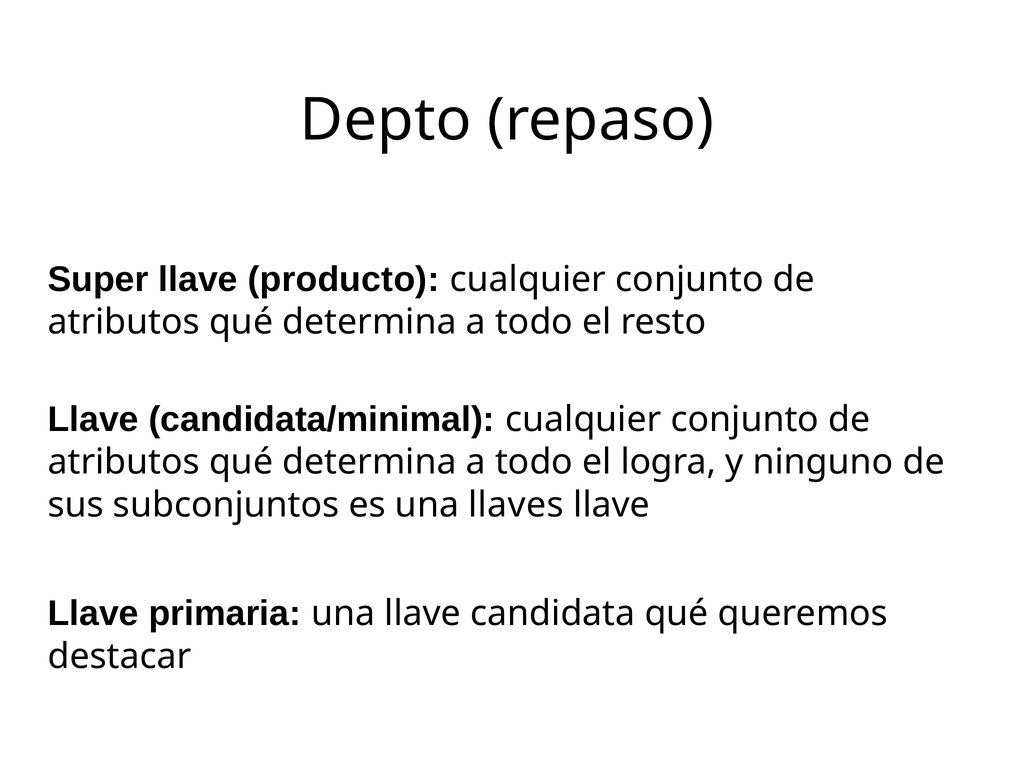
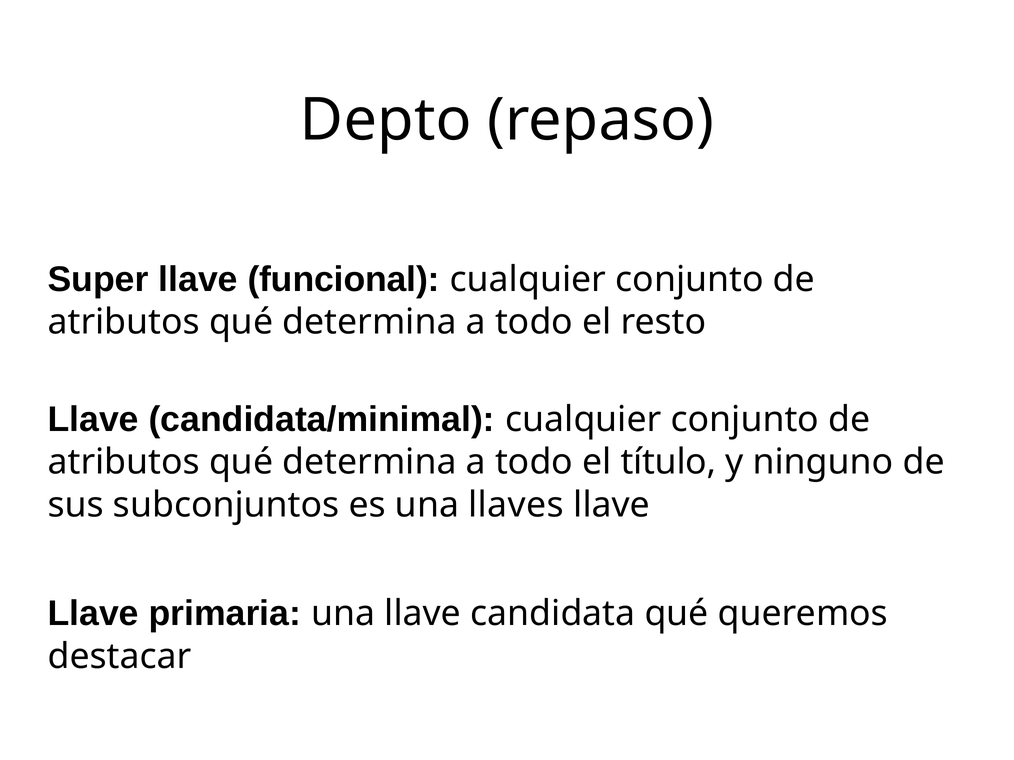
producto: producto -> funcional
logra: logra -> título
